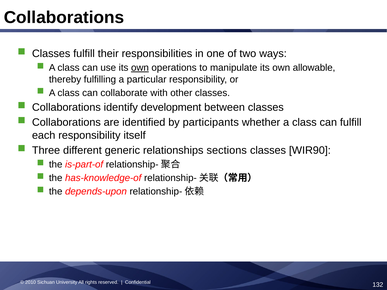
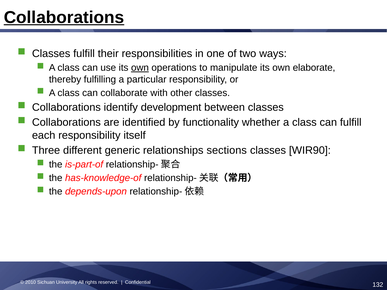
Collaborations at (64, 17) underline: none -> present
allowable: allowable -> elaborate
participants: participants -> functionality
